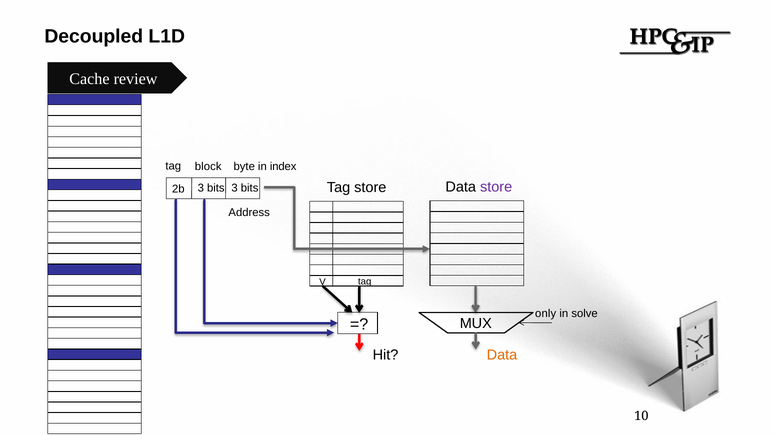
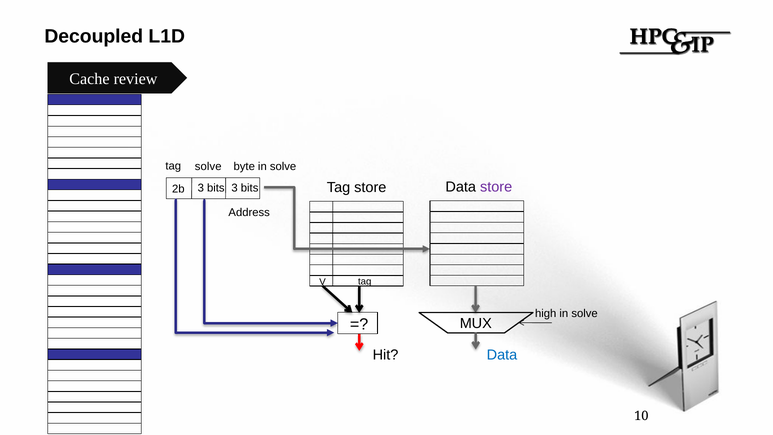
tag block: block -> solve
byte in index: index -> solve
only: only -> high
Data at (502, 355) colour: orange -> blue
